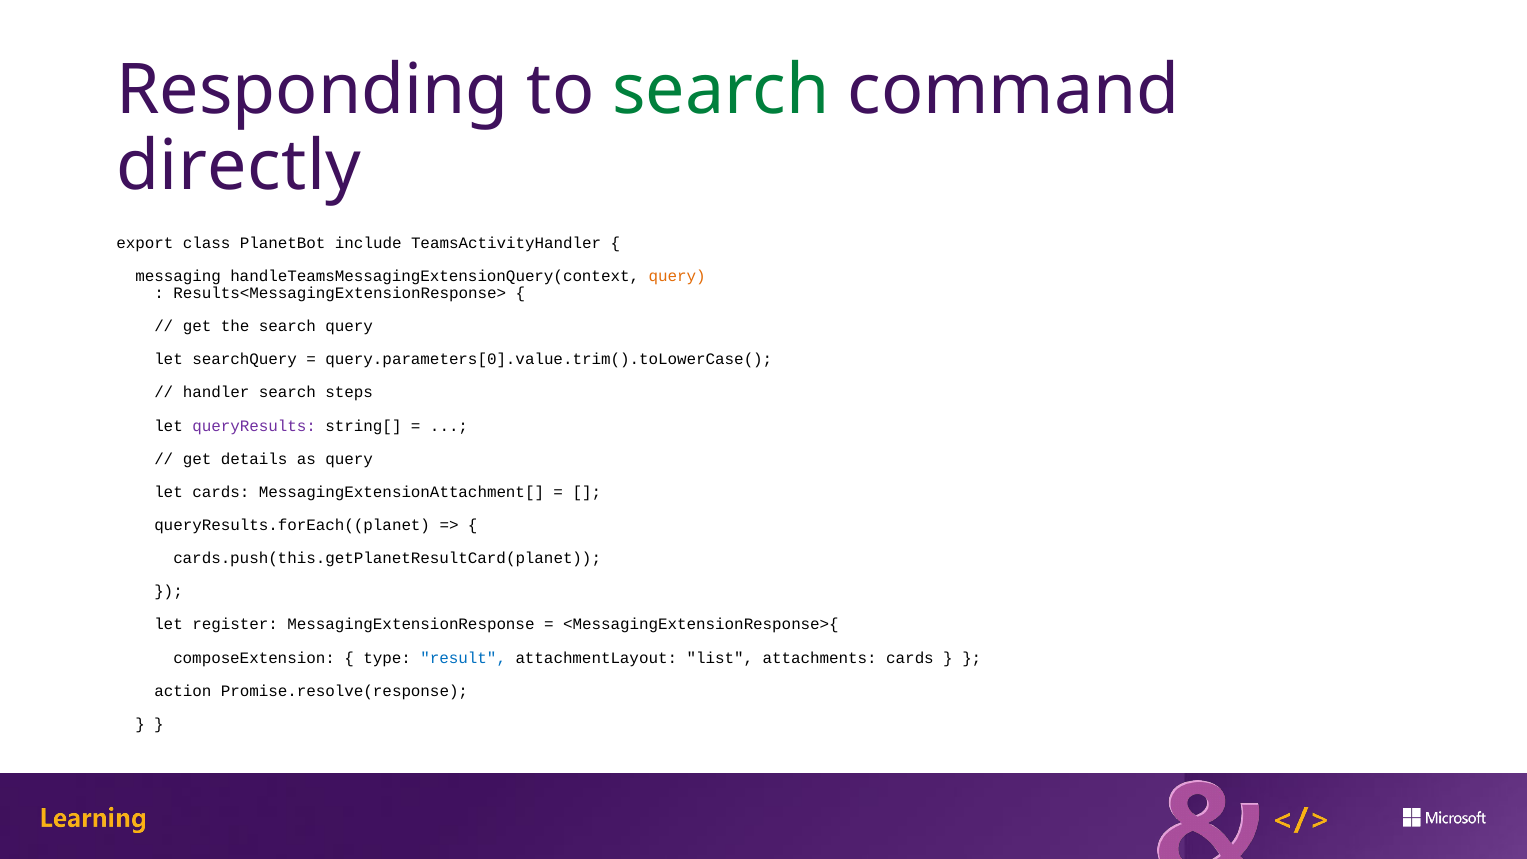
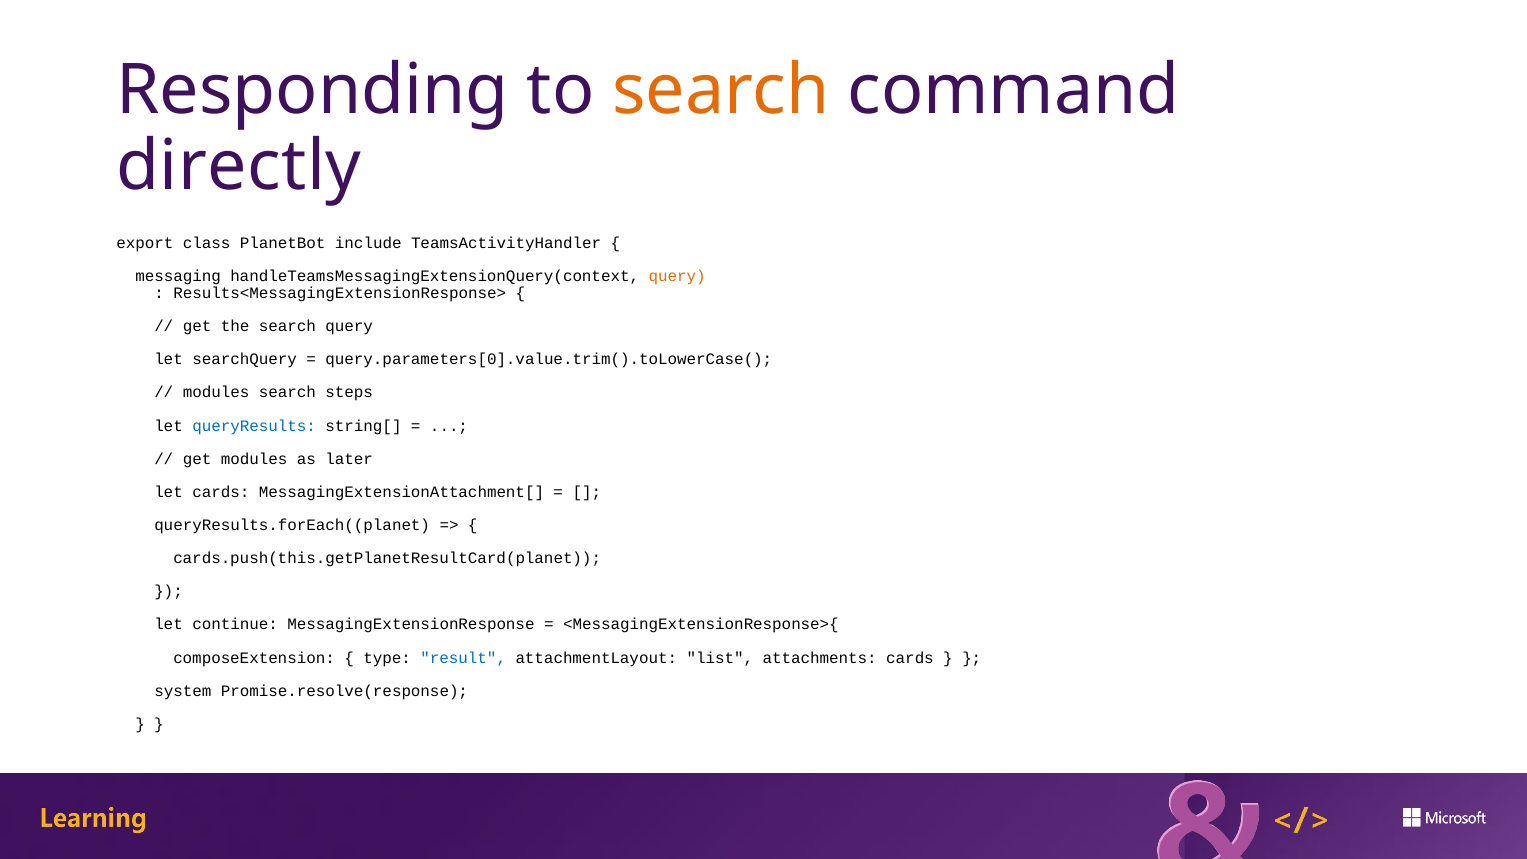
search at (721, 90) colour: green -> orange
handler at (216, 393): handler -> modules
queryResults colour: purple -> blue
get details: details -> modules
as query: query -> later
register: register -> continue
action: action -> system
